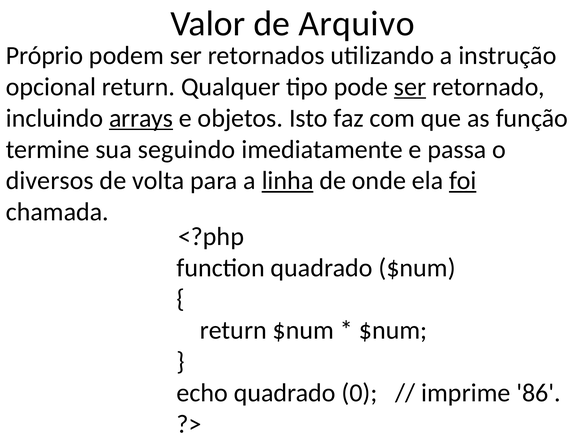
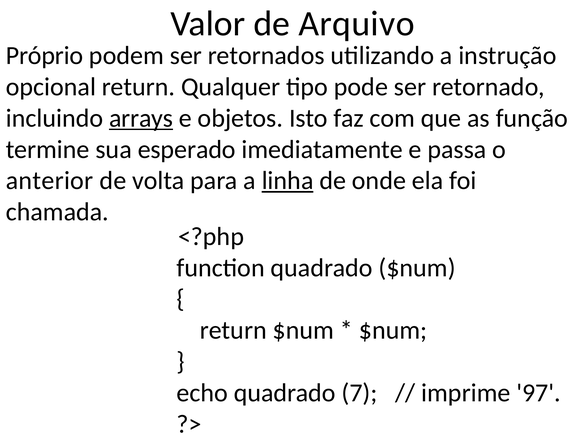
ser at (410, 87) underline: present -> none
seguindo: seguindo -> esperado
diversos: diversos -> anterior
foi underline: present -> none
0: 0 -> 7
86: 86 -> 97
